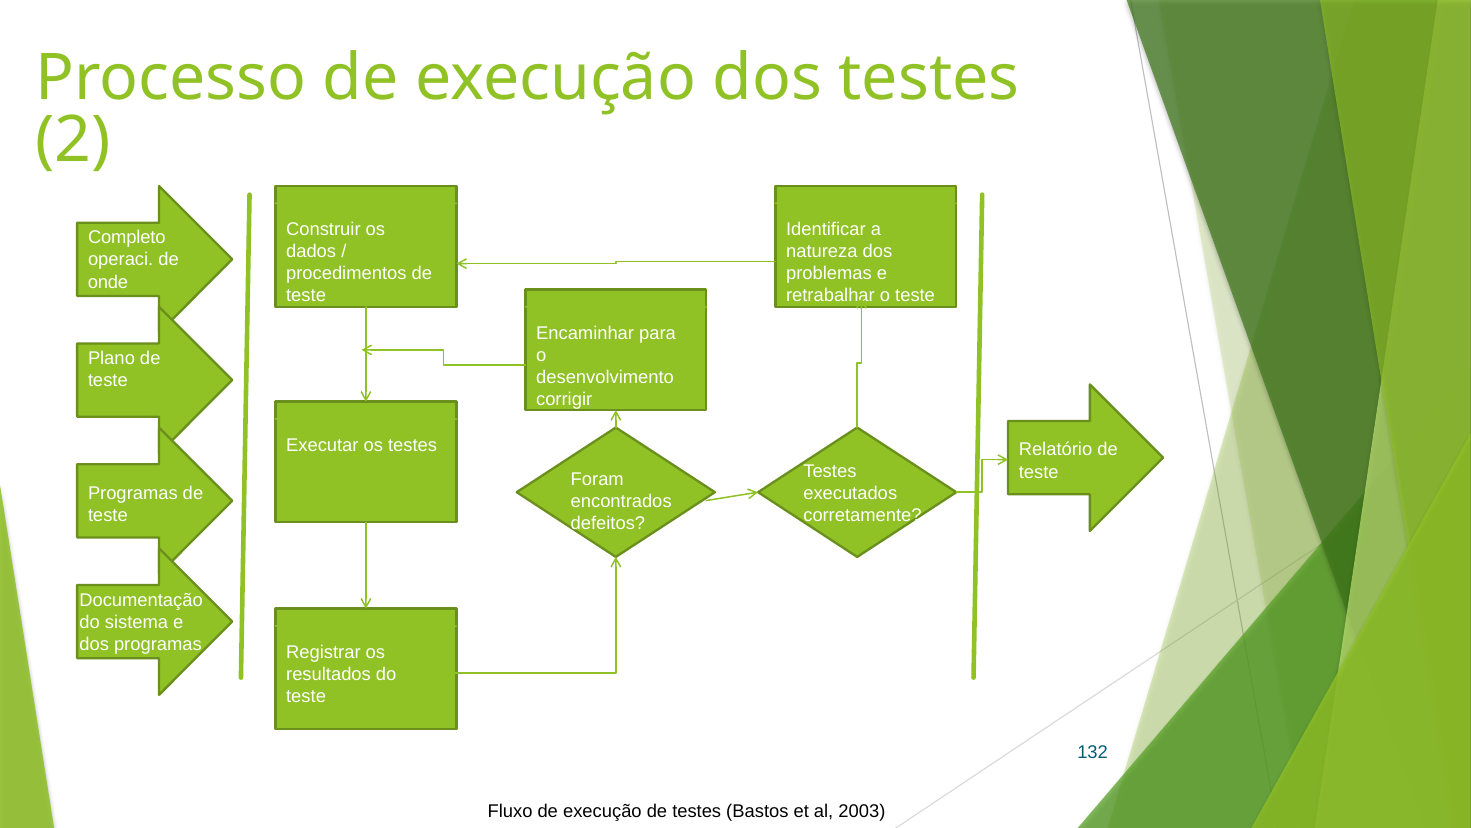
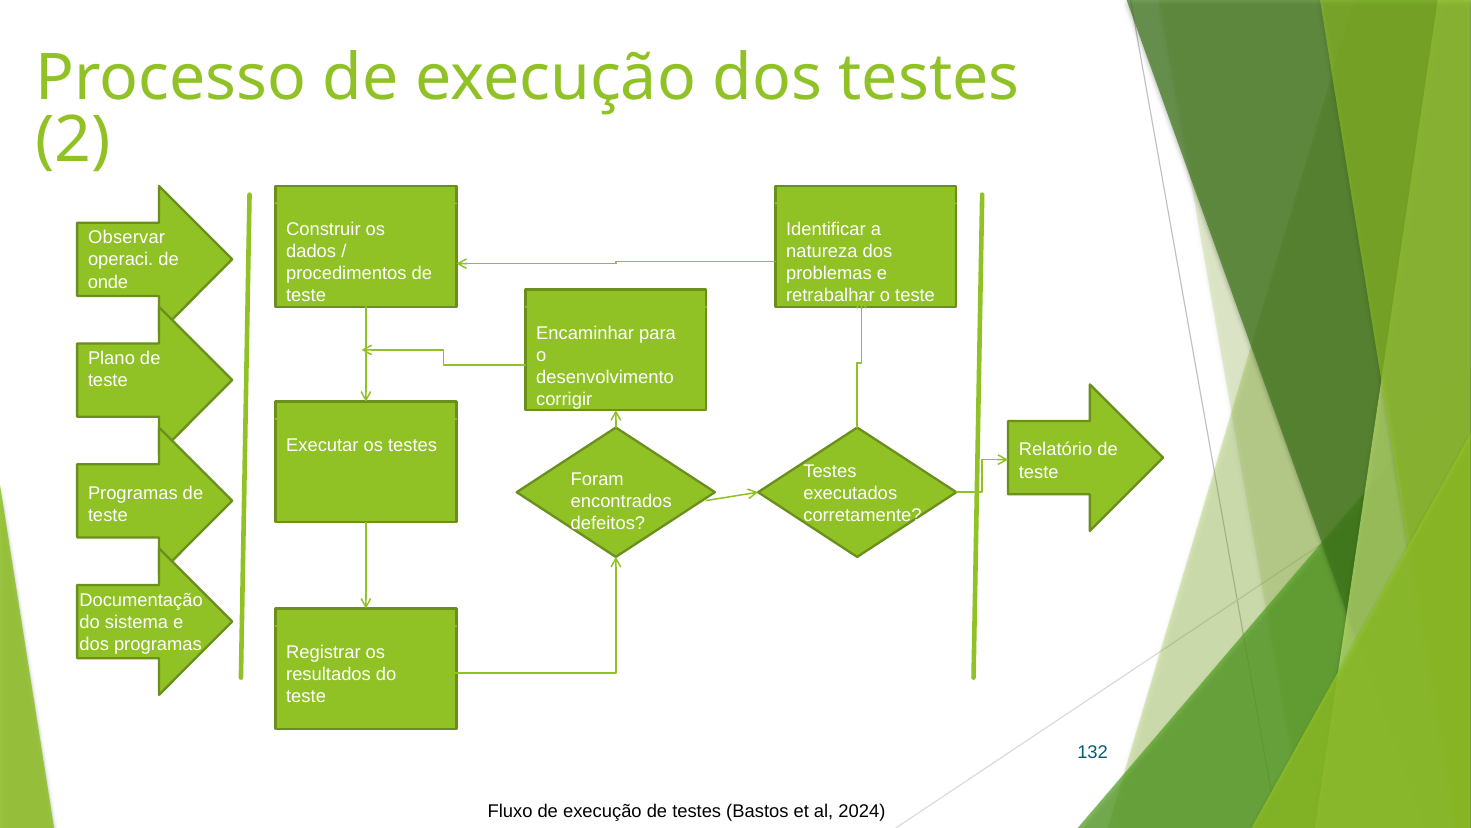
Completo: Completo -> Observar
2003: 2003 -> 2024
